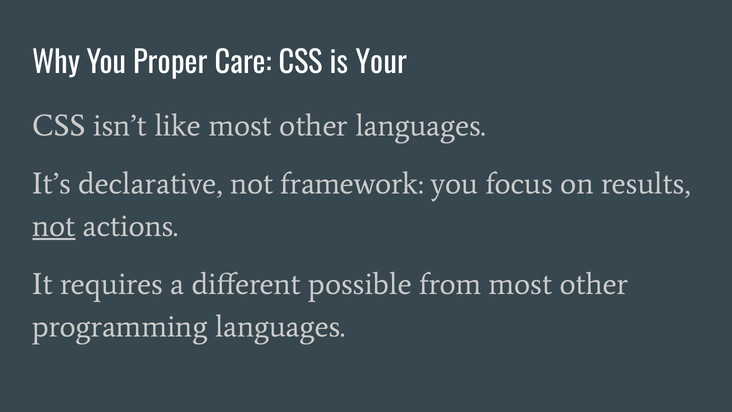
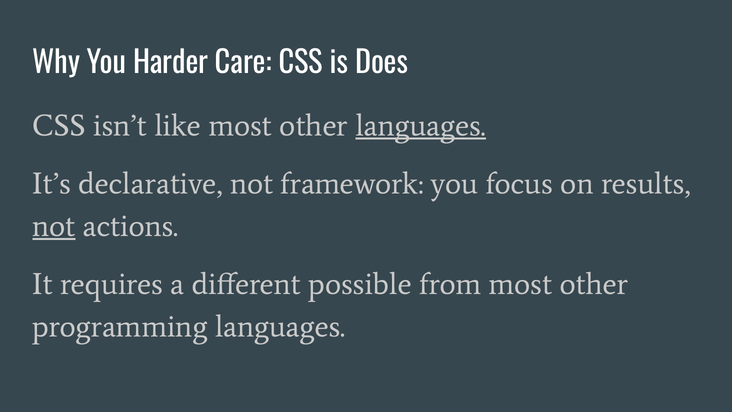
Proper: Proper -> Harder
Your: Your -> Does
languages at (421, 125) underline: none -> present
